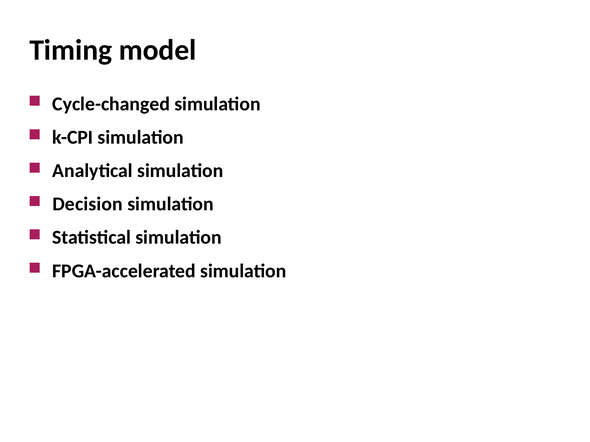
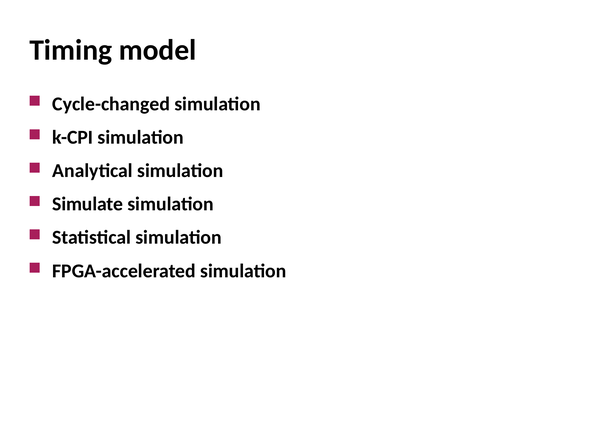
Decision: Decision -> Simulate
